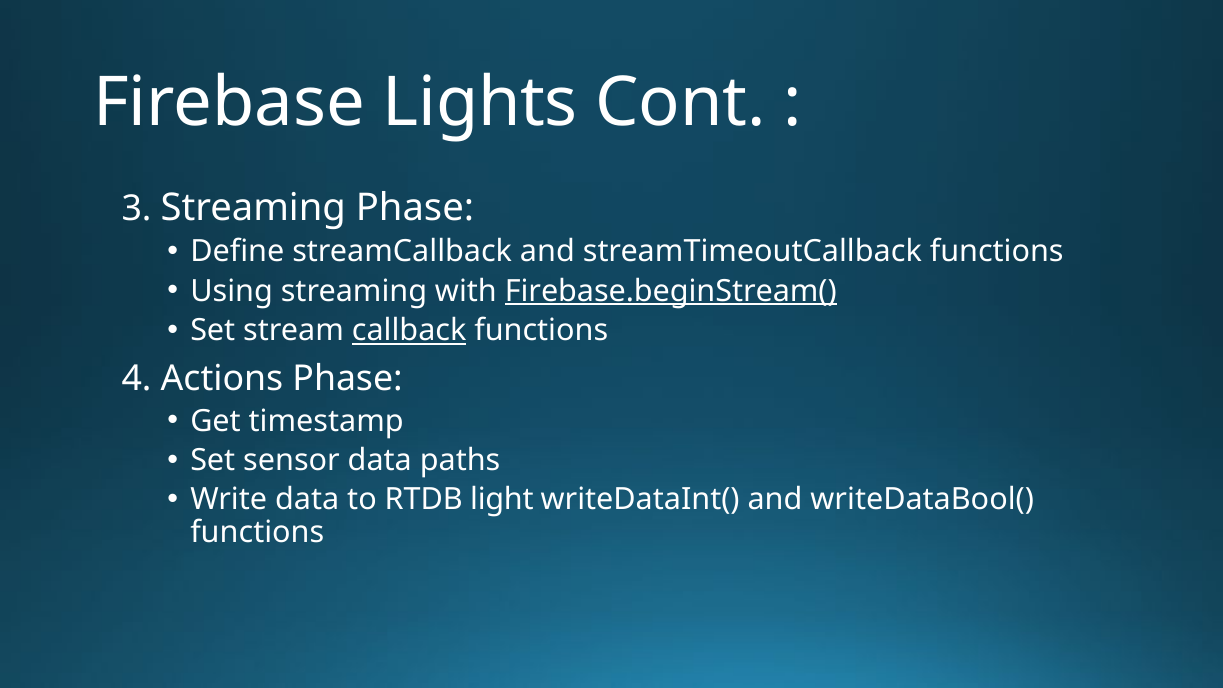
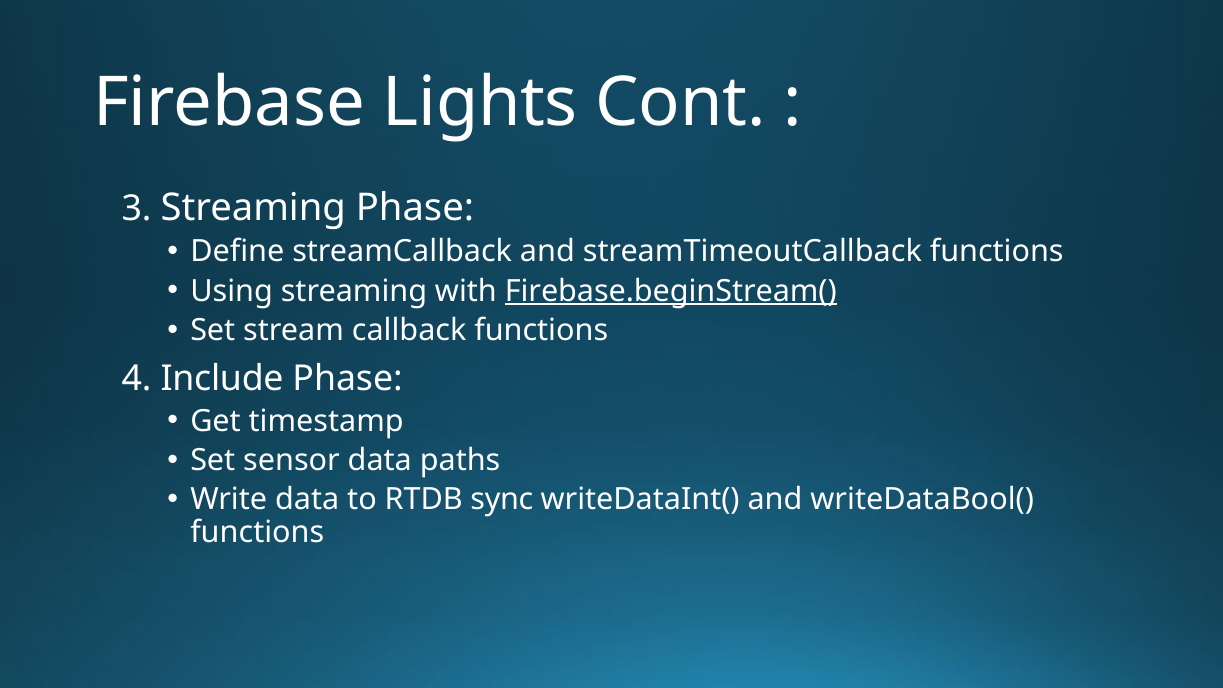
callback underline: present -> none
Actions: Actions -> Include
light: light -> sync
